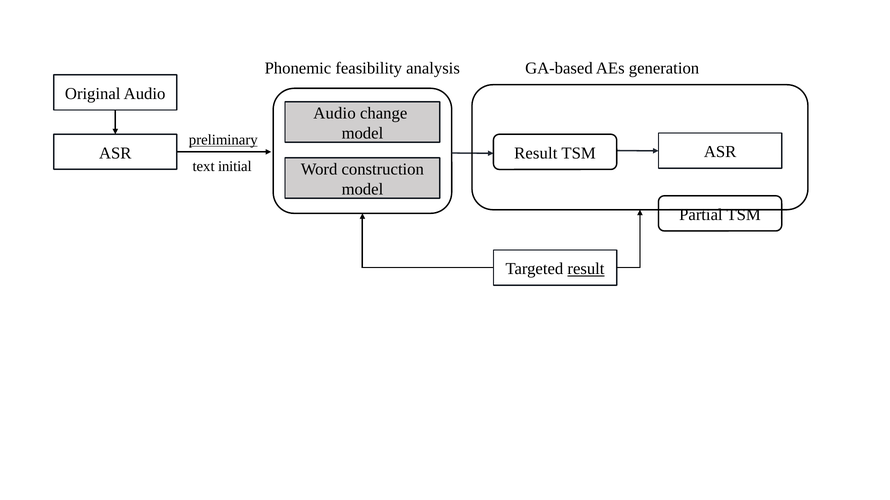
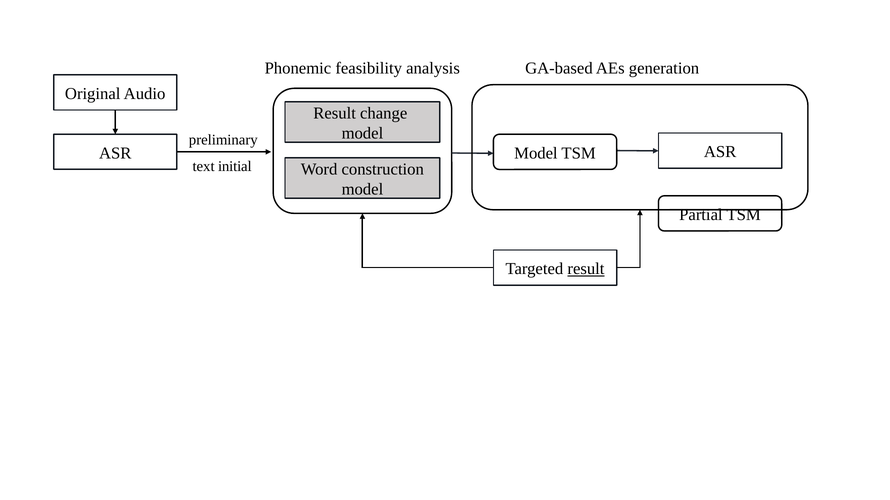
Audio at (335, 113): Audio -> Result
preliminary underline: present -> none
ASR Result: Result -> Model
